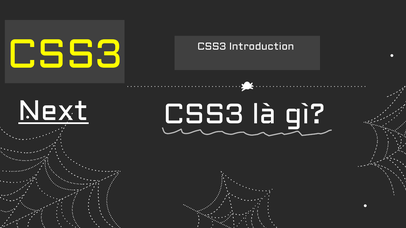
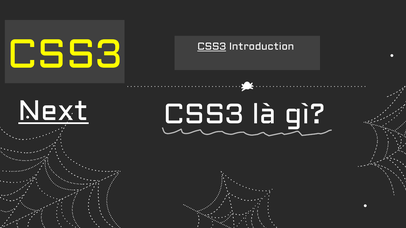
CSS3 at (212, 47) underline: none -> present
